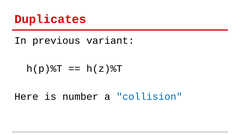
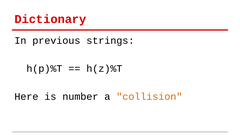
Duplicates: Duplicates -> Dictionary
variant: variant -> strings
collision colour: blue -> orange
